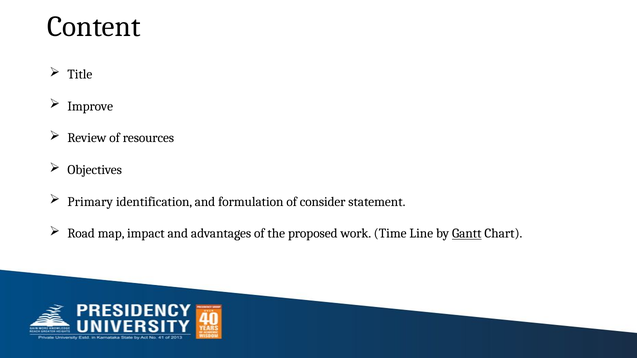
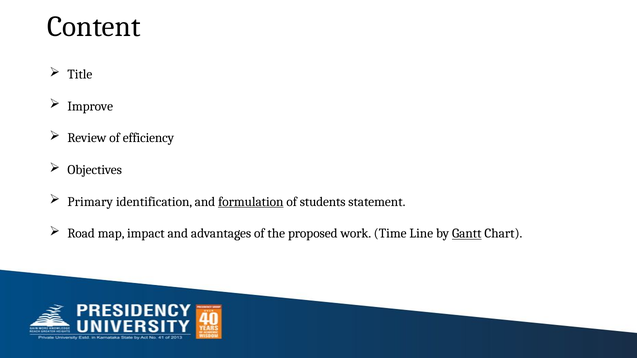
resources: resources -> efficiency
formulation underline: none -> present
consider: consider -> students
